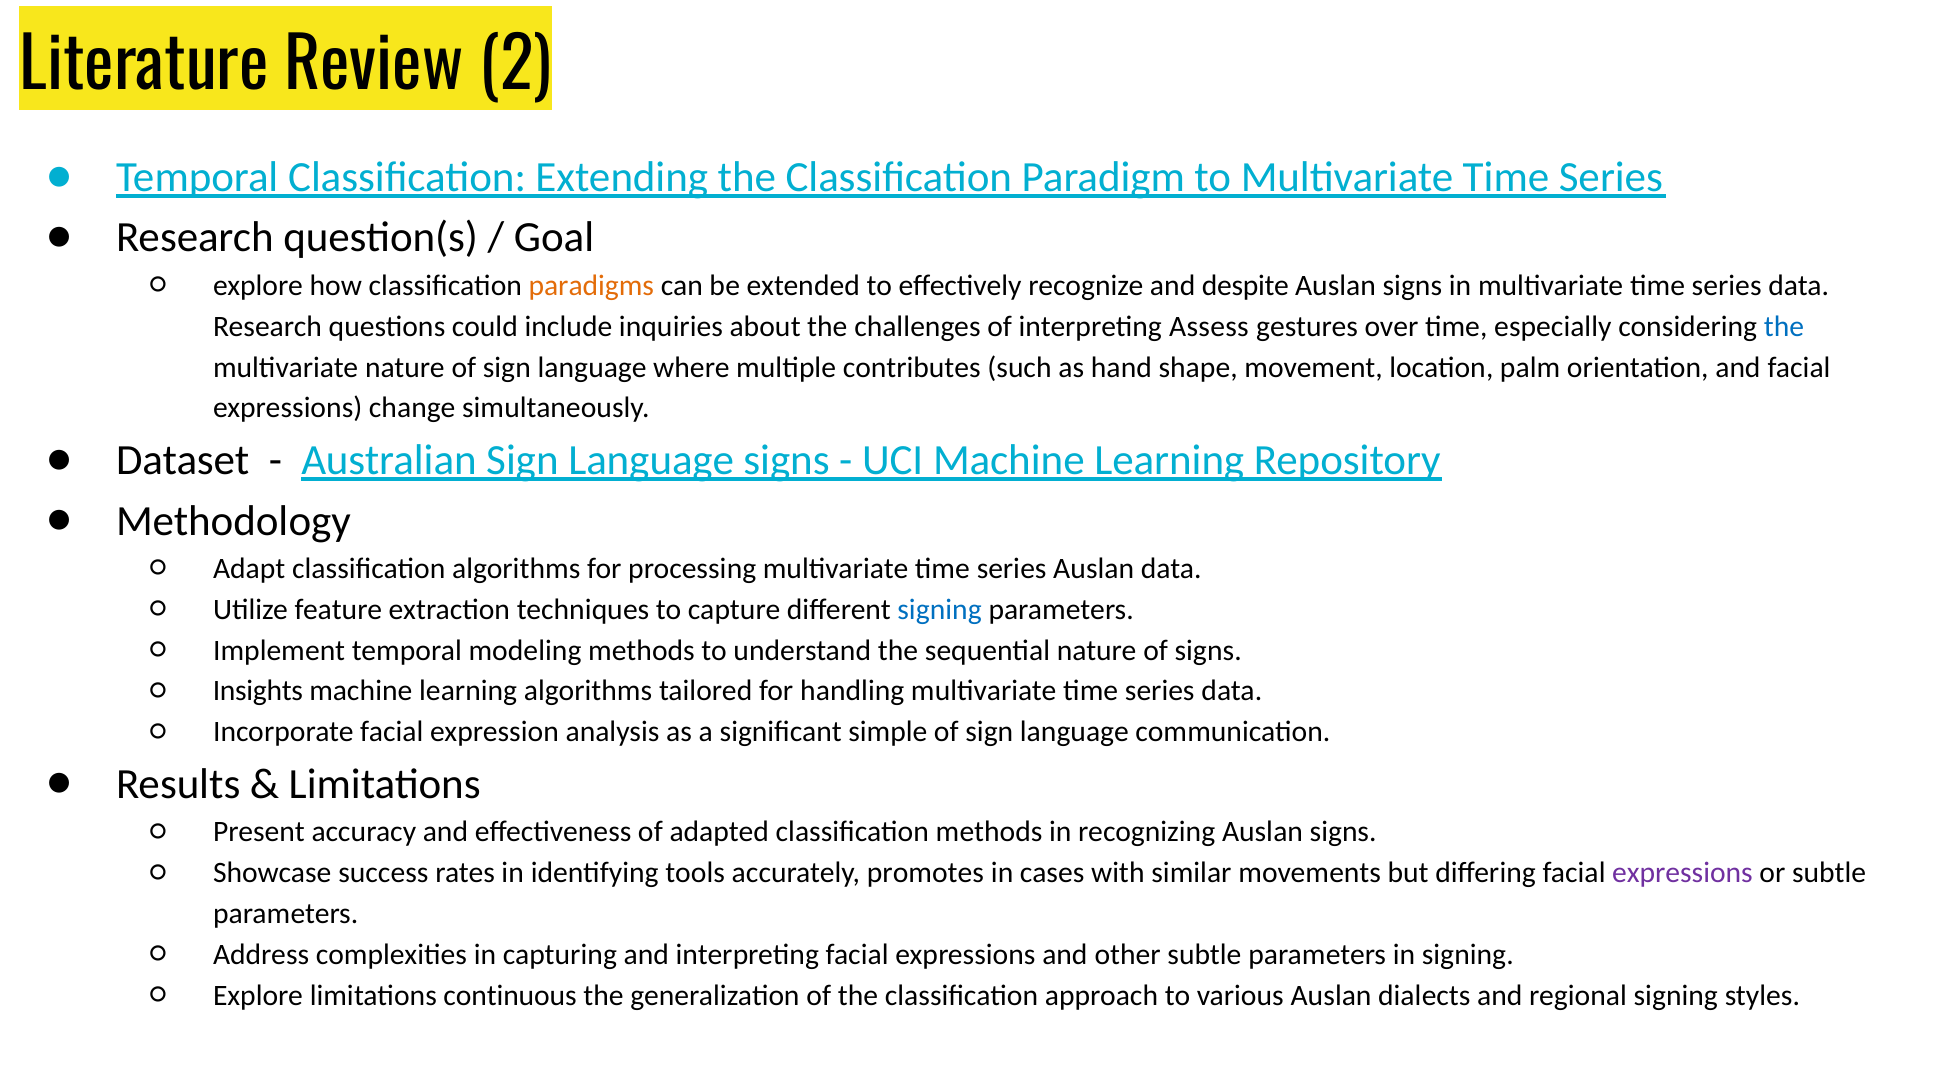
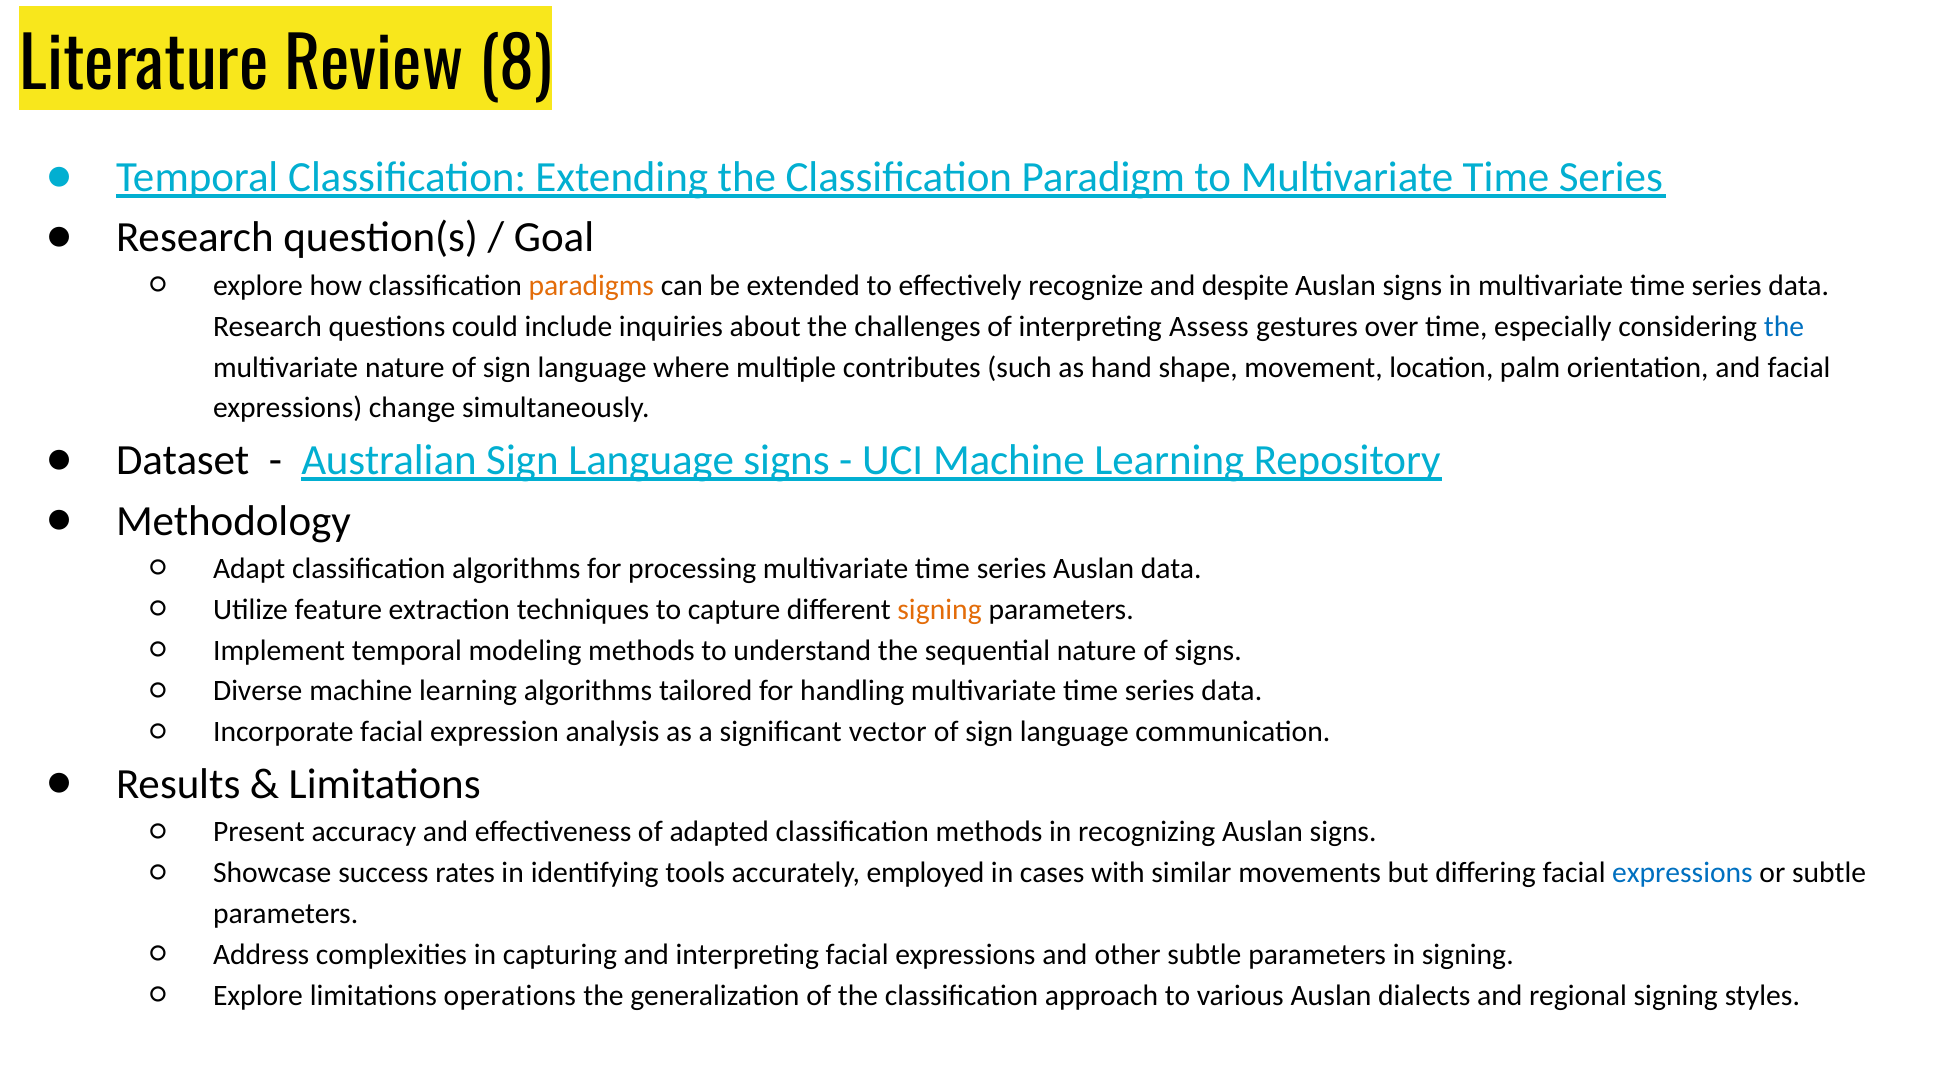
2: 2 -> 8
signing at (940, 610) colour: blue -> orange
Insights: Insights -> Diverse
simple: simple -> vector
promotes: promotes -> employed
expressions at (1682, 873) colour: purple -> blue
continuous: continuous -> operations
